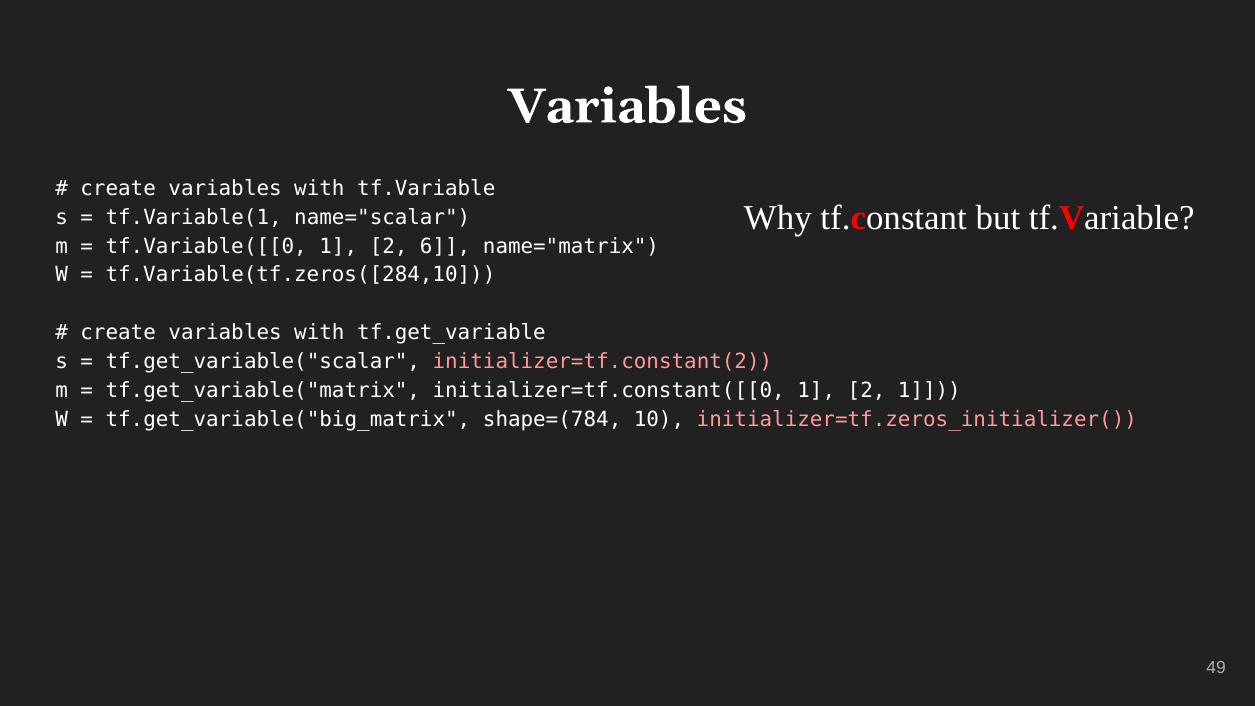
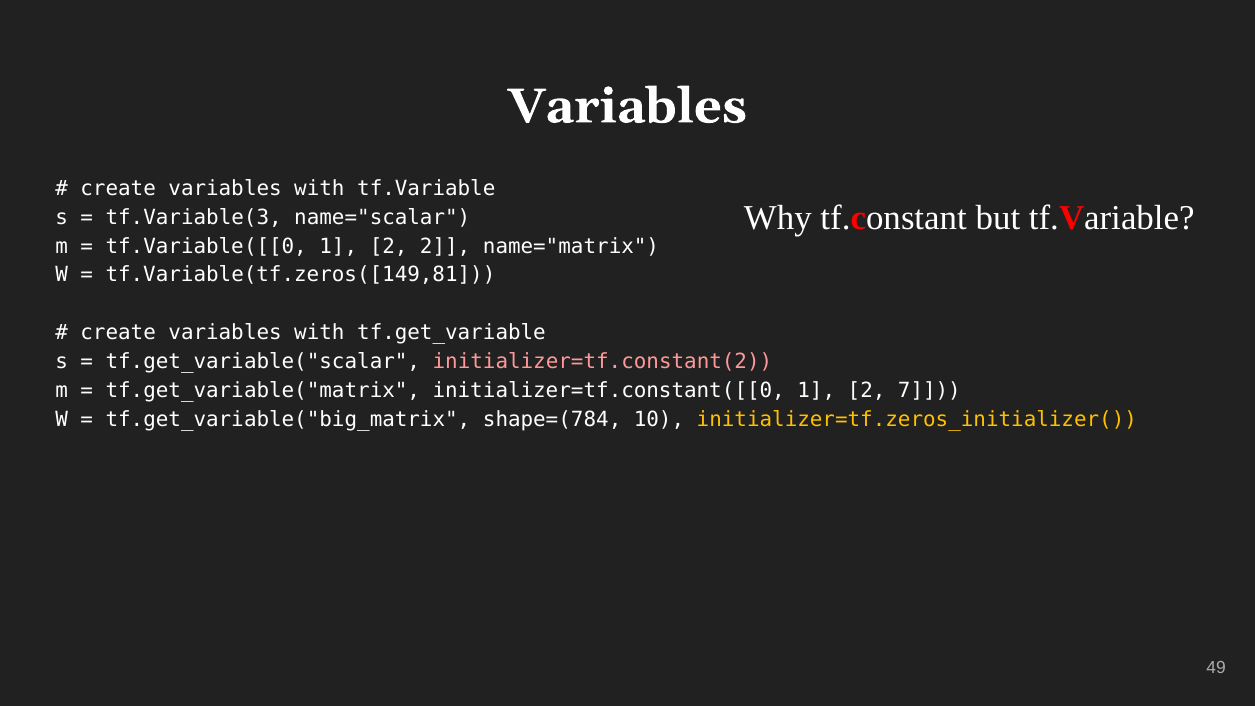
tf.Variable(1: tf.Variable(1 -> tf.Variable(3
2 6: 6 -> 2
tf.Variable(tf.zeros([284,10: tf.Variable(tf.zeros([284,10 -> tf.Variable(tf.zeros([149,81
2 1: 1 -> 7
initializer=tf.zeros_initializer( colour: pink -> yellow
